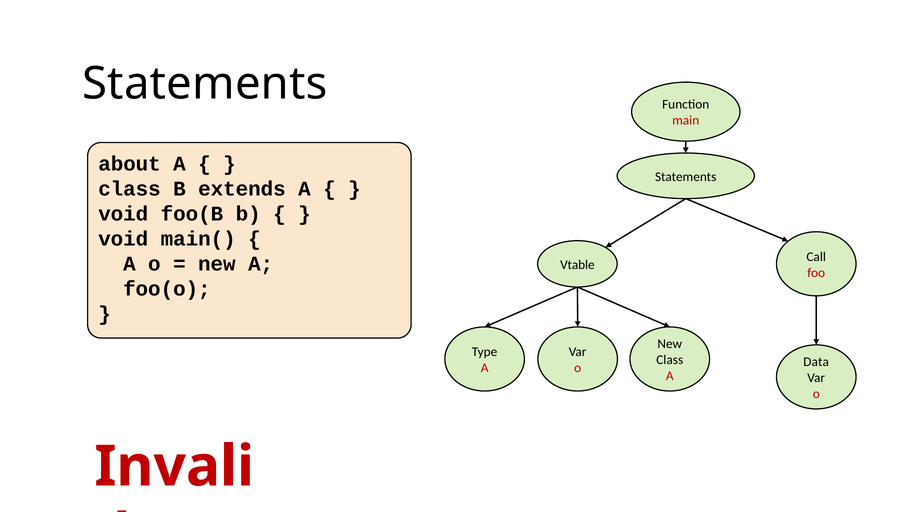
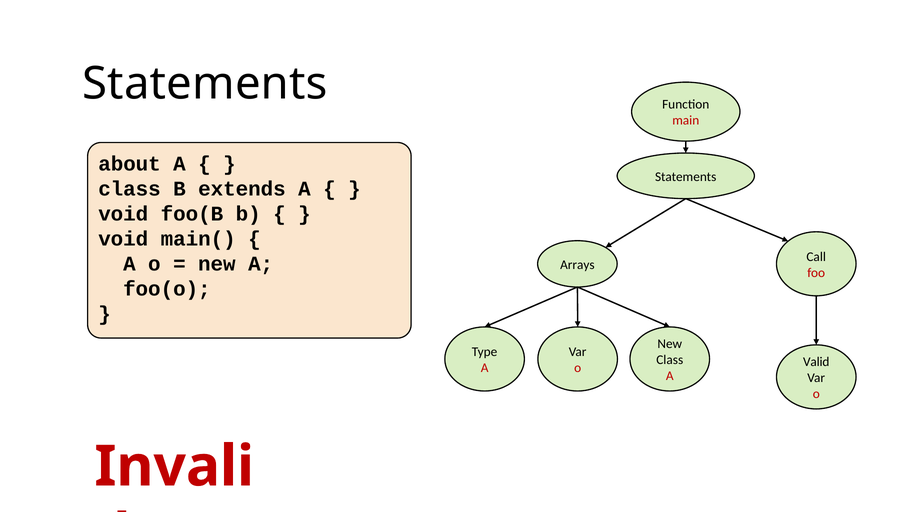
Vtable: Vtable -> Arrays
Data: Data -> Valid
